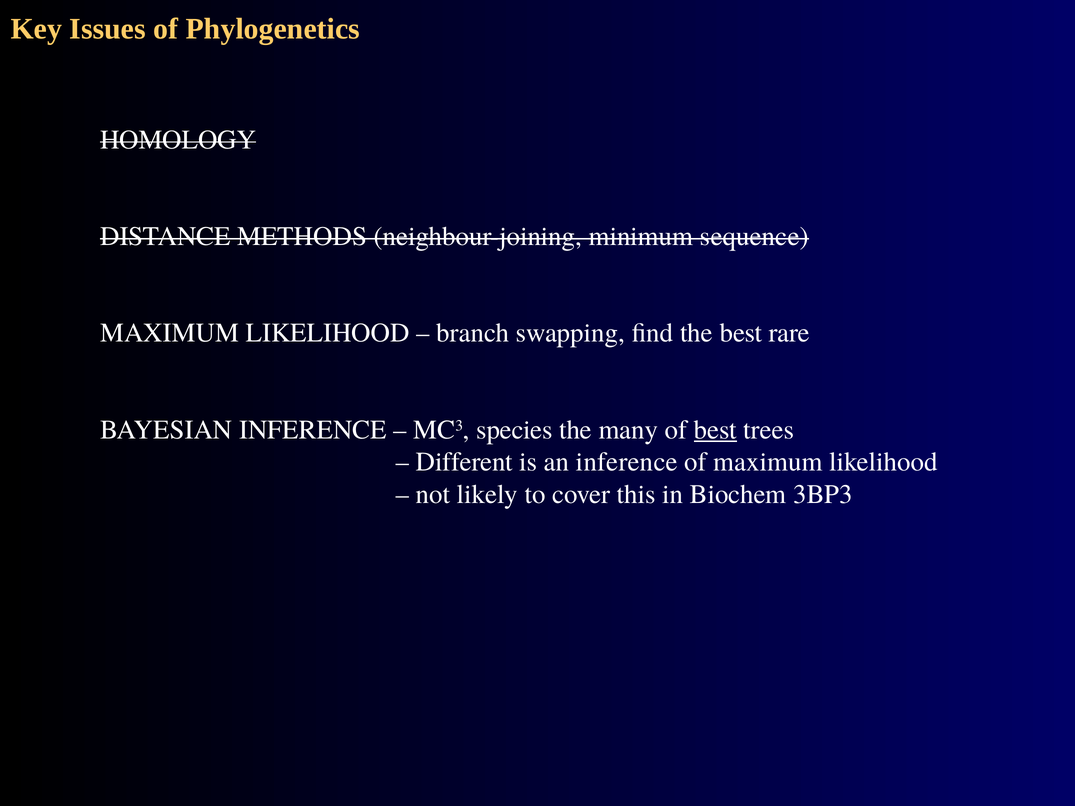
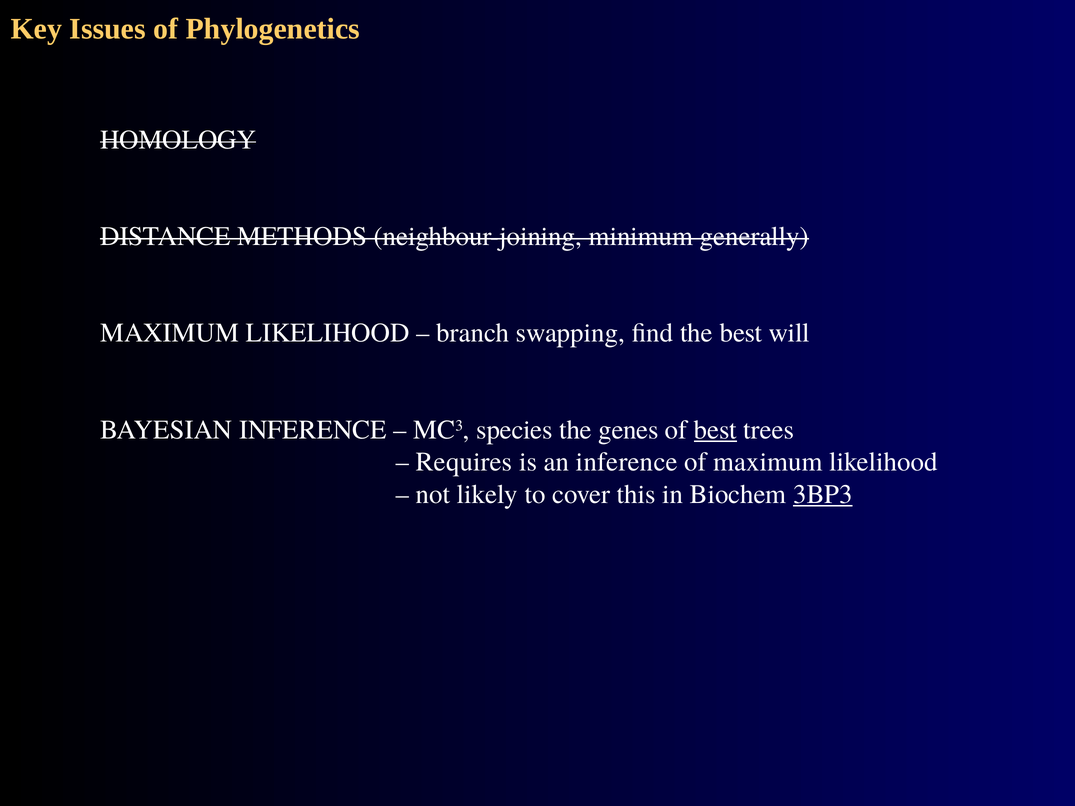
sequence: sequence -> generally
rare: rare -> will
many: many -> genes
Different: Different -> Requires
3BP3 underline: none -> present
